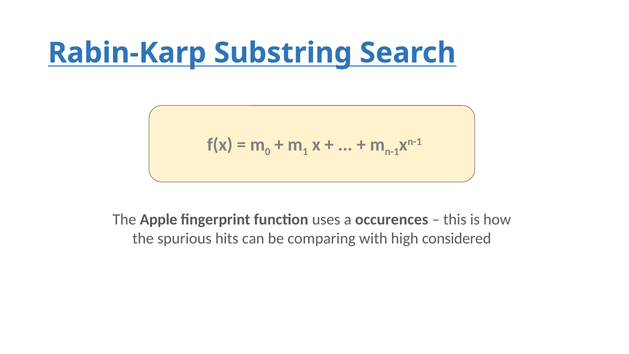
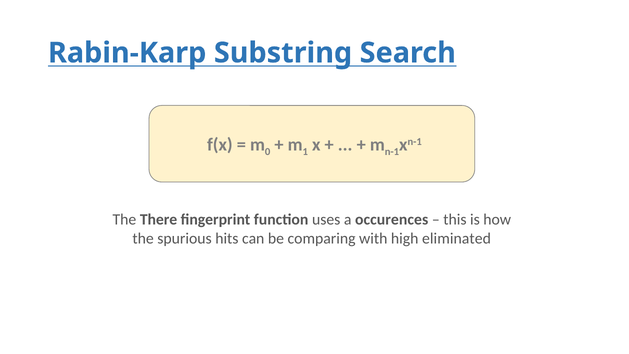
Apple: Apple -> There
considered: considered -> eliminated
